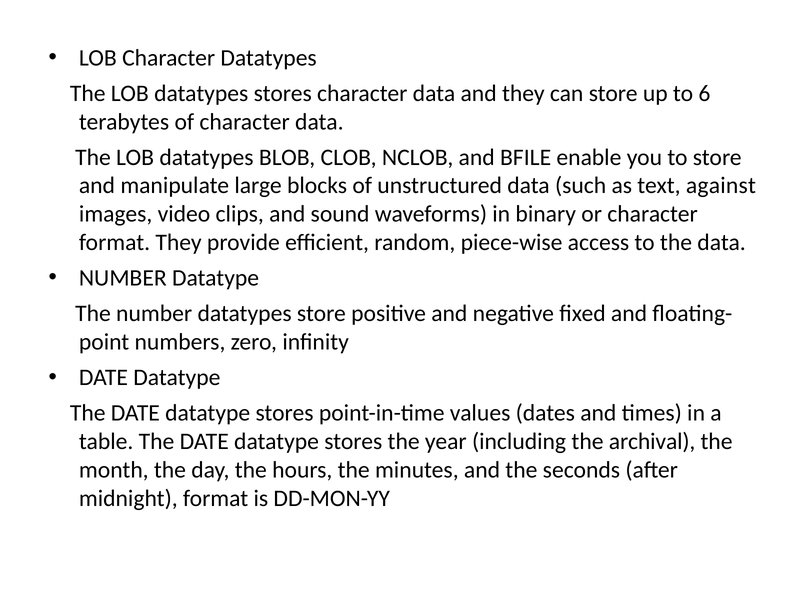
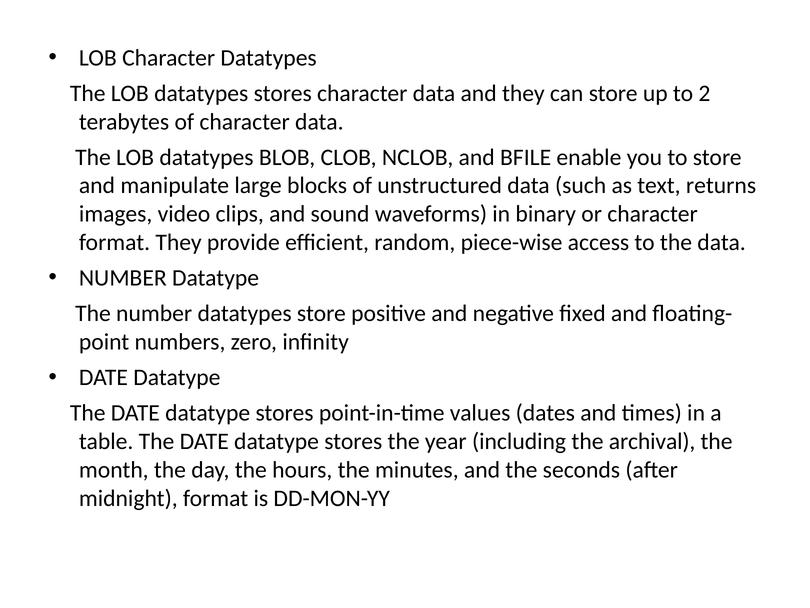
6: 6 -> 2
against: against -> returns
